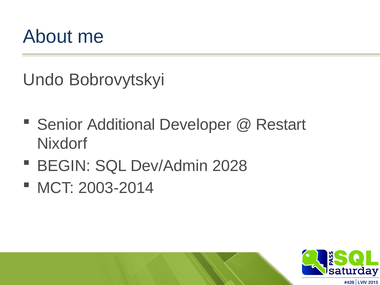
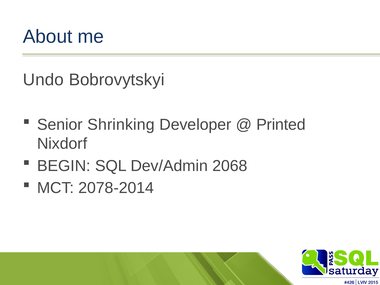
Additional: Additional -> Shrinking
Restart: Restart -> Printed
2028: 2028 -> 2068
2003-2014: 2003-2014 -> 2078-2014
